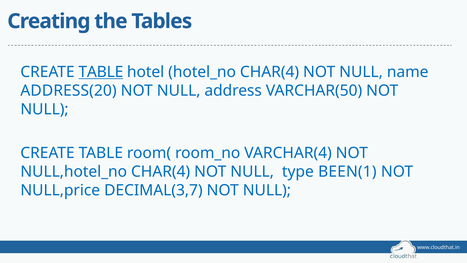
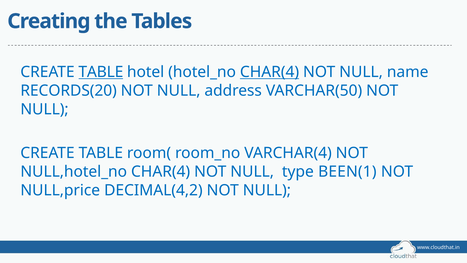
CHAR(4 at (270, 72) underline: none -> present
ADDRESS(20: ADDRESS(20 -> RECORDS(20
DECIMAL(3,7: DECIMAL(3,7 -> DECIMAL(4,2
